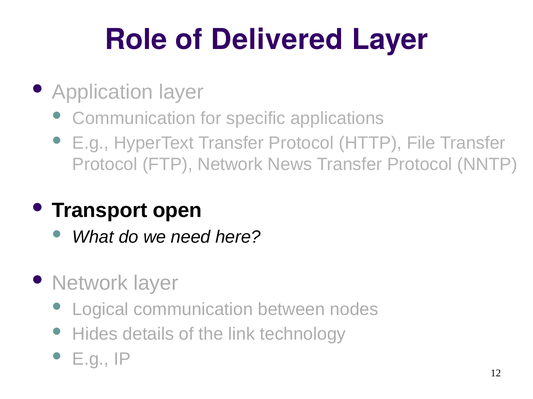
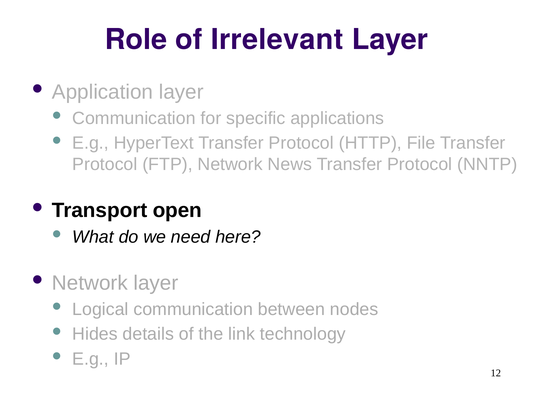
Delivered: Delivered -> Irrelevant
